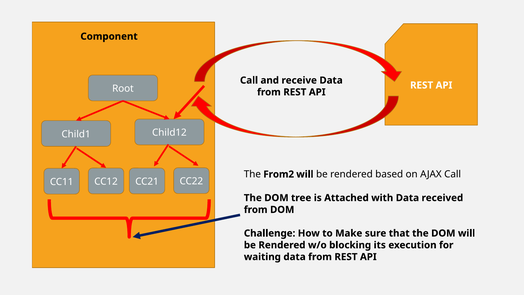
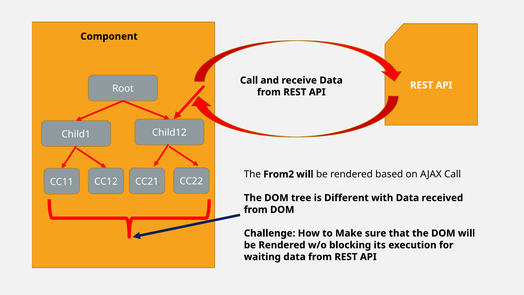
Attached: Attached -> Different
